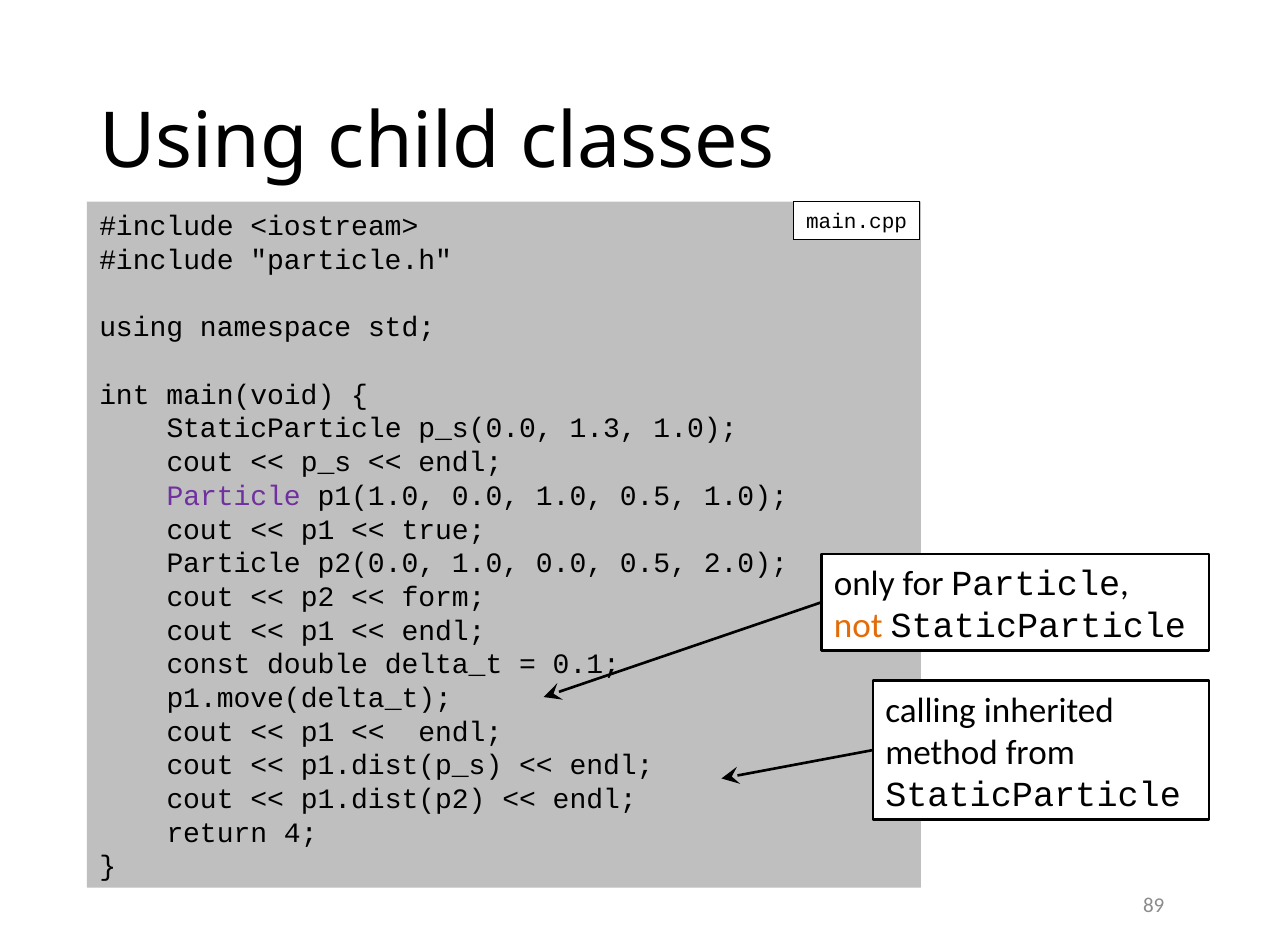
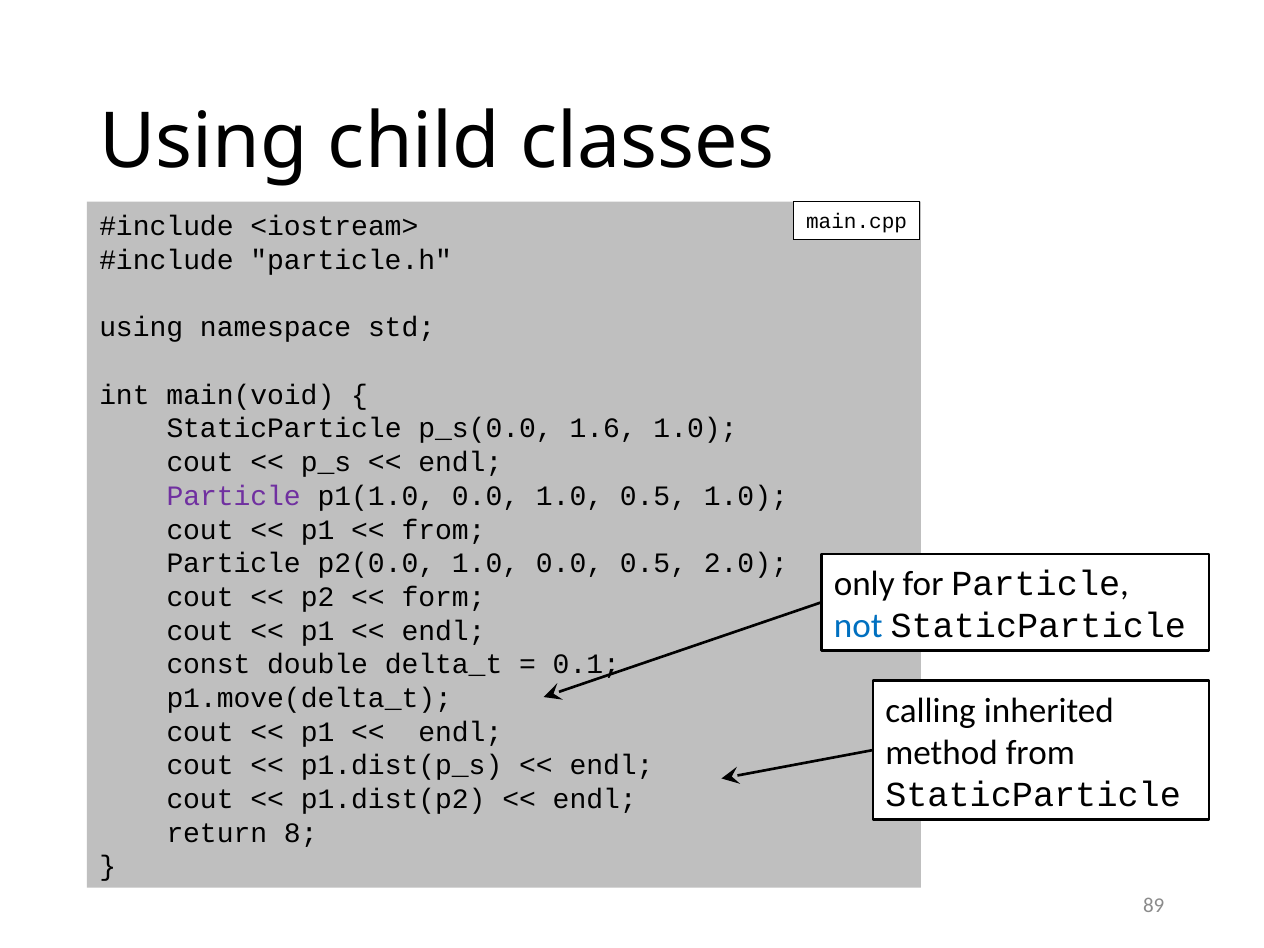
1.3: 1.3 -> 1.6
true at (444, 530): true -> from
not colour: orange -> blue
4: 4 -> 8
